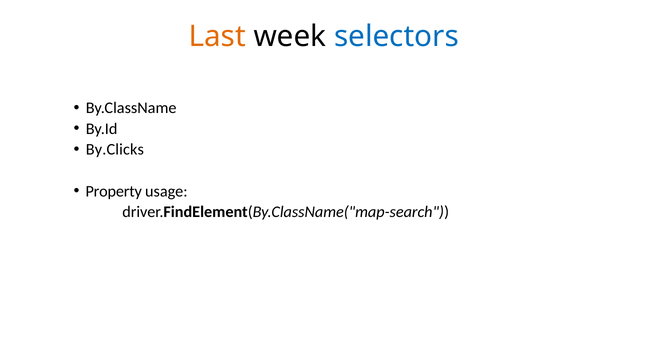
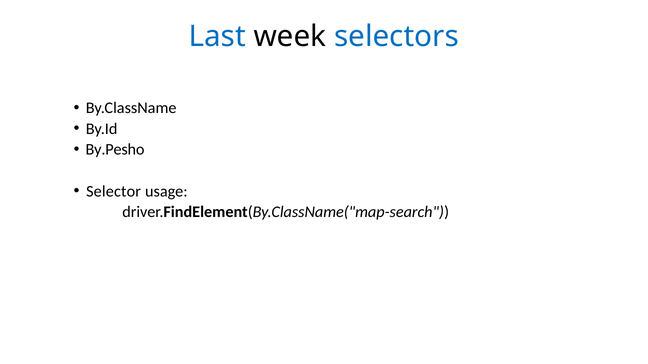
Last colour: orange -> blue
By.Clicks: By.Clicks -> By.Pesho
Property: Property -> Selector
